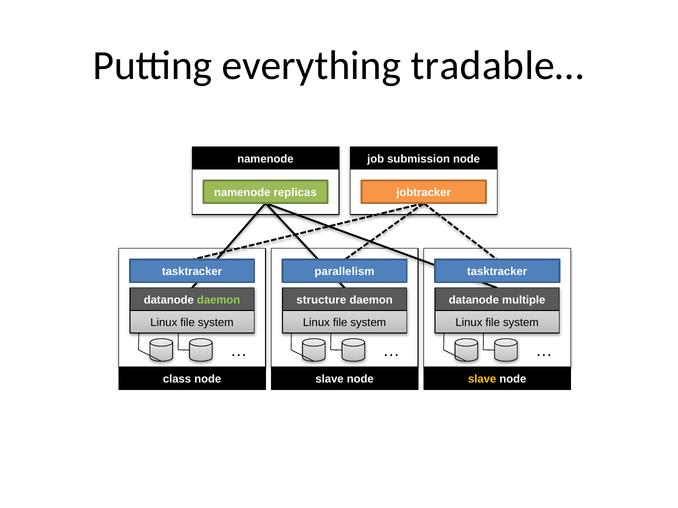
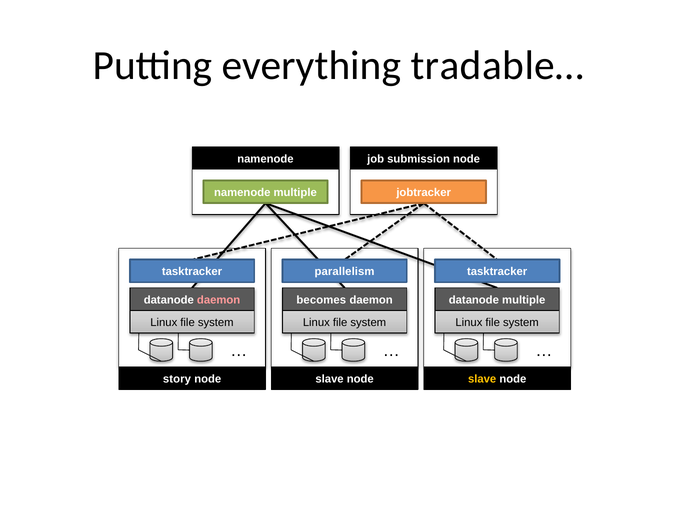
namenode replicas: replicas -> multiple
daemon at (219, 300) colour: light green -> pink
structure: structure -> becomes
class: class -> story
